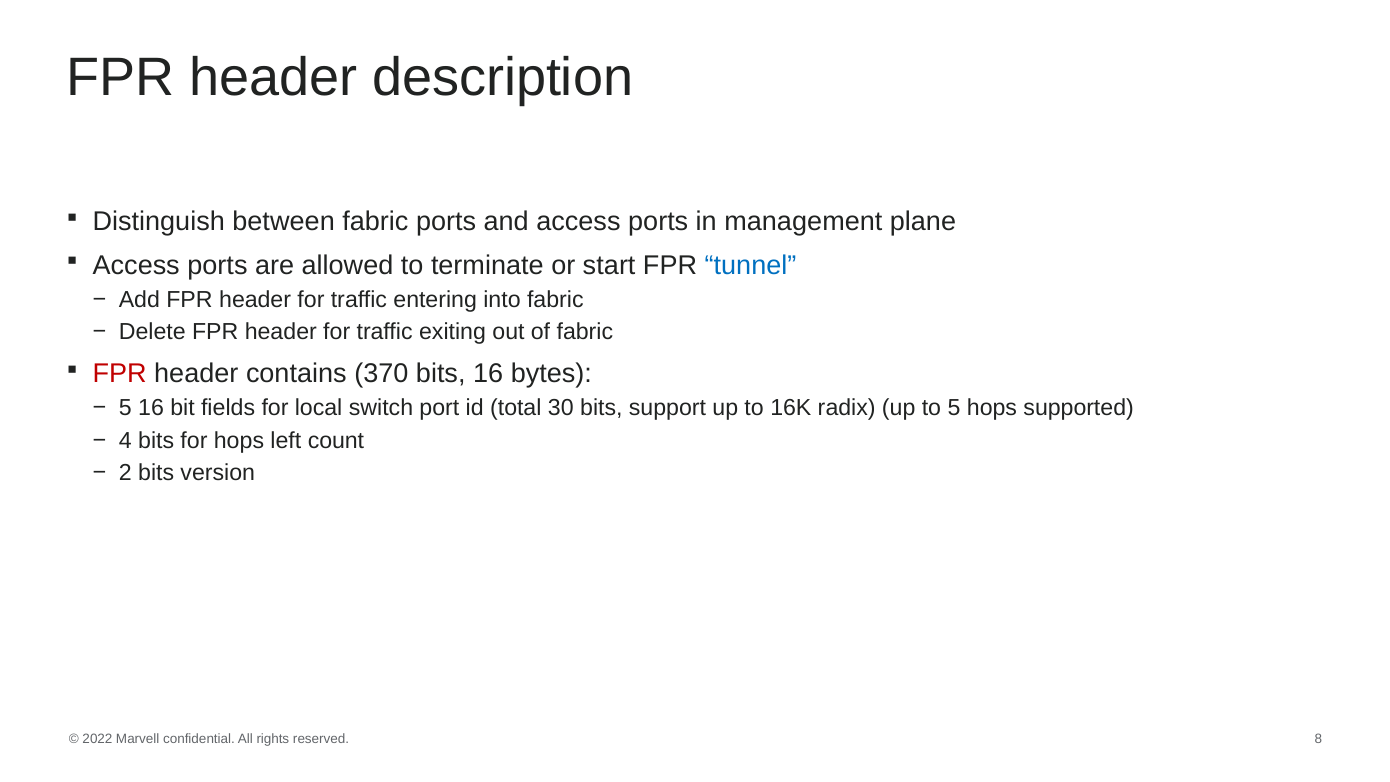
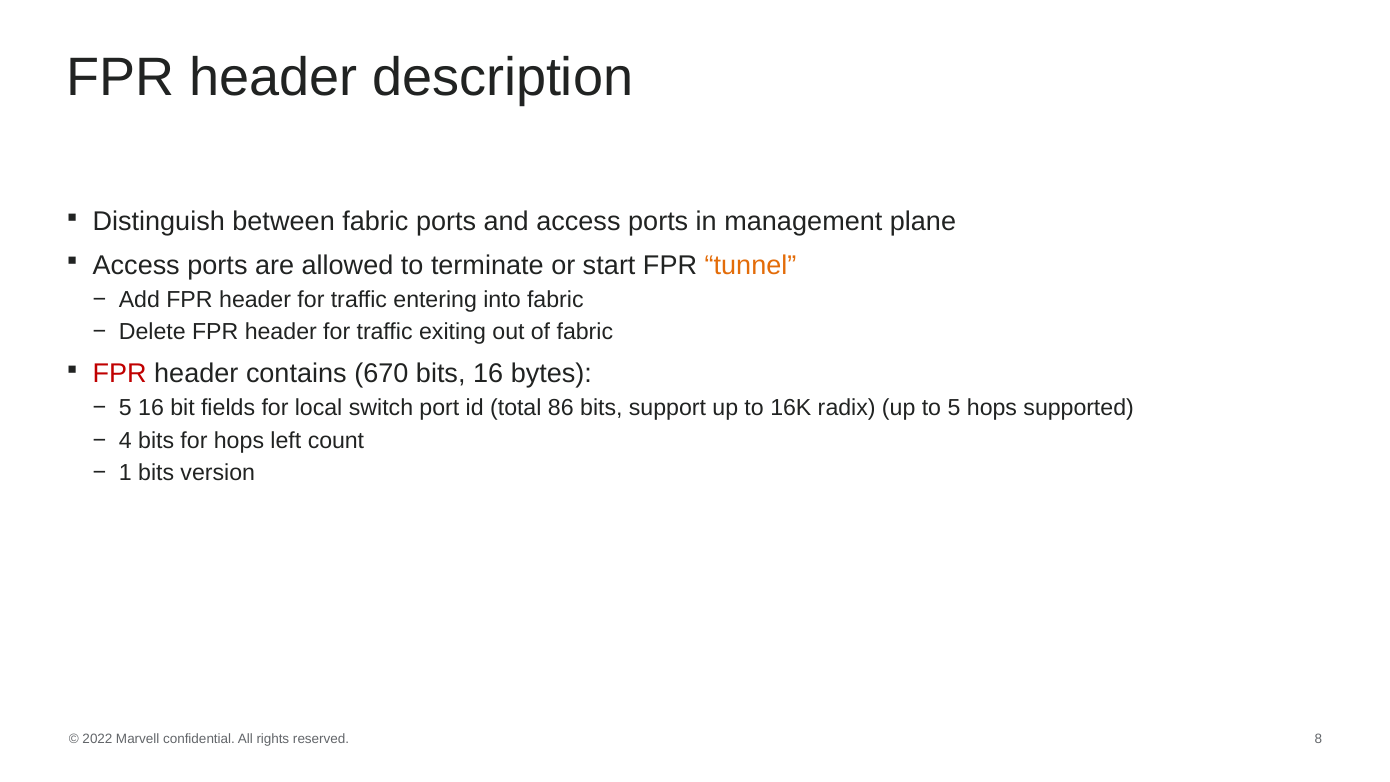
tunnel colour: blue -> orange
370: 370 -> 670
30: 30 -> 86
2: 2 -> 1
